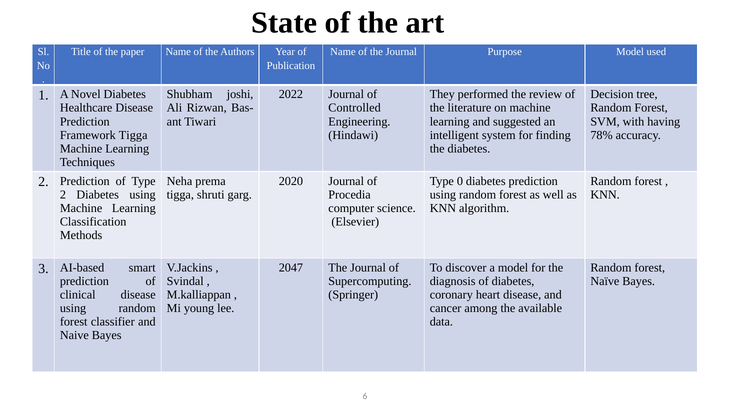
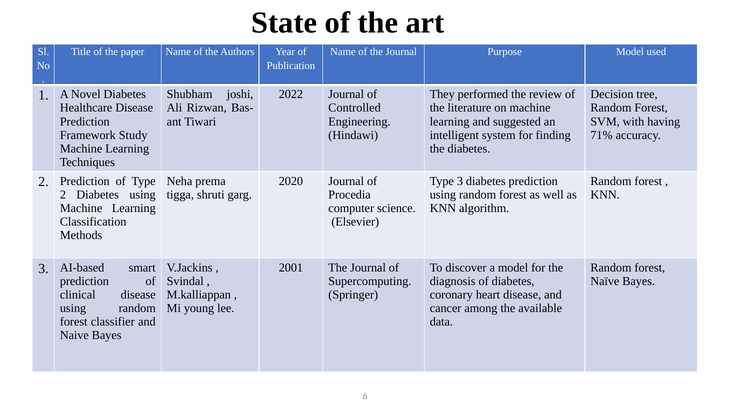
Framework Tigga: Tigga -> Study
78%: 78% -> 71%
Type 0: 0 -> 3
2047: 2047 -> 2001
